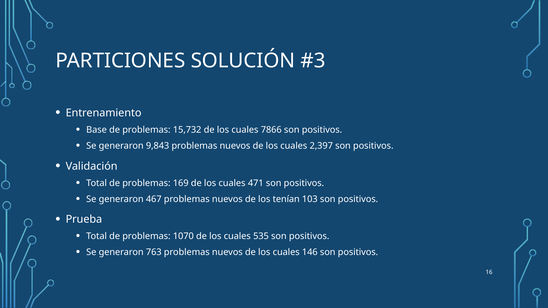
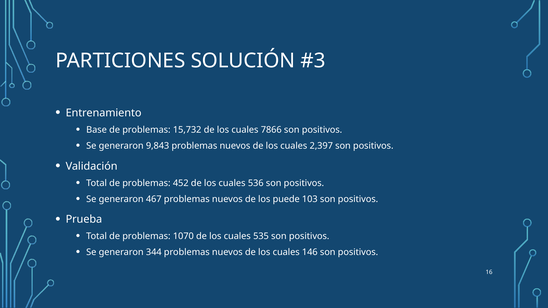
169: 169 -> 452
471: 471 -> 536
tenían: tenían -> puede
763: 763 -> 344
